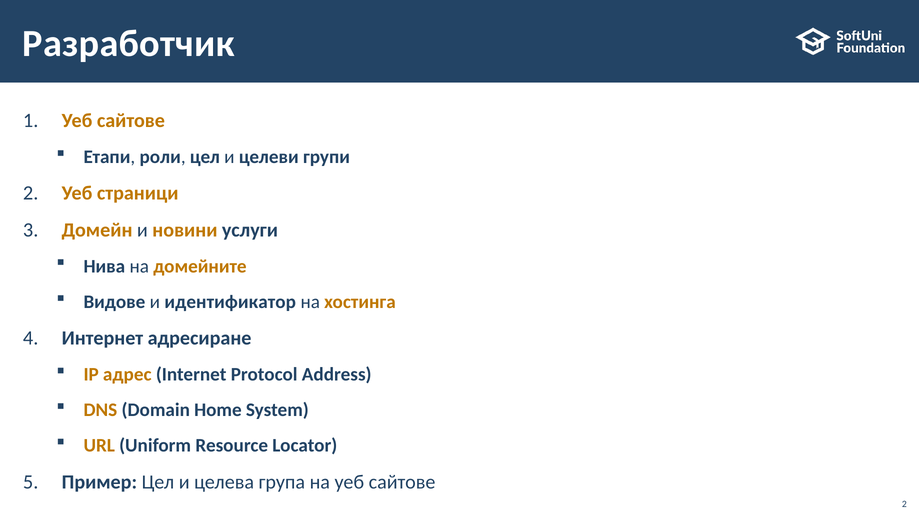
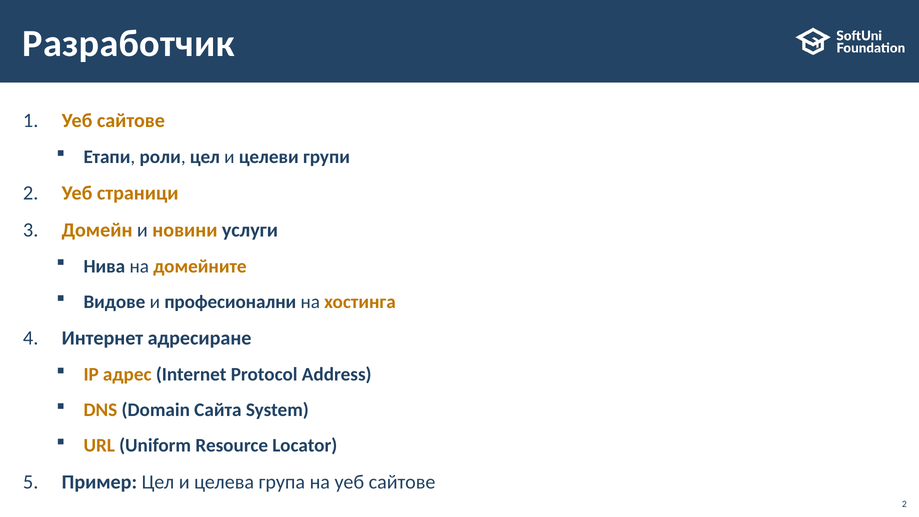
идентификатор: идентификатор -> професионални
Home: Home -> Сайта
